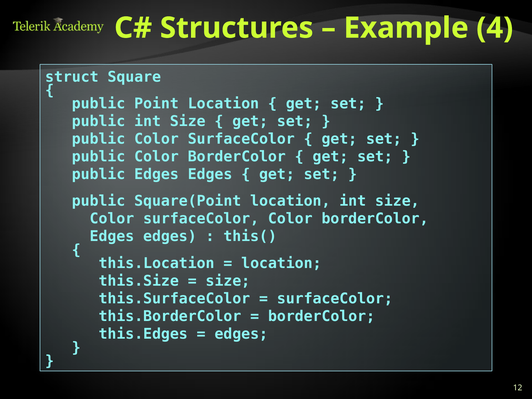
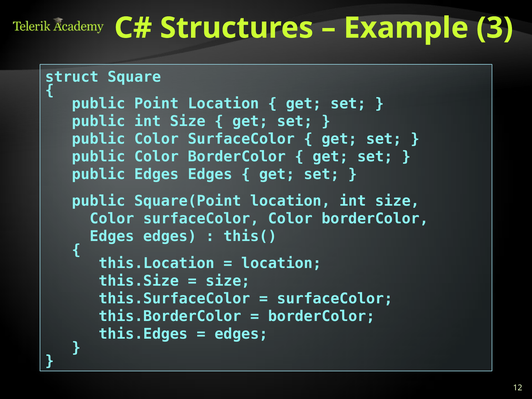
4: 4 -> 3
